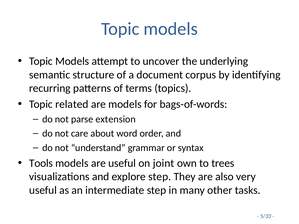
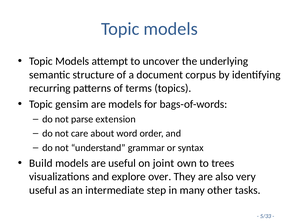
related: related -> gensim
Tools: Tools -> Build
explore step: step -> over
